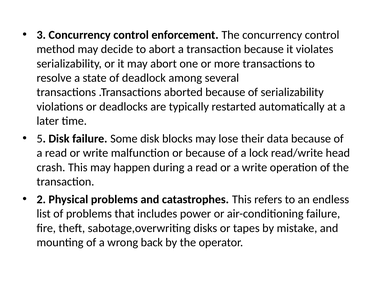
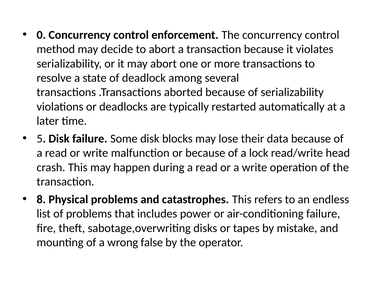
3: 3 -> 0
2: 2 -> 8
back: back -> false
